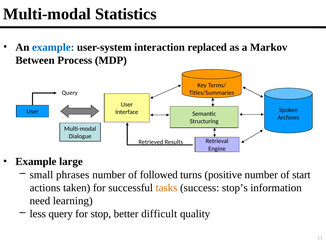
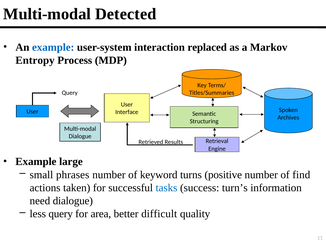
Statistics: Statistics -> Detected
Between: Between -> Entropy
followed: followed -> keyword
start: start -> find
tasks colour: orange -> blue
stop’s: stop’s -> turn’s
need learning: learning -> dialogue
stop: stop -> area
